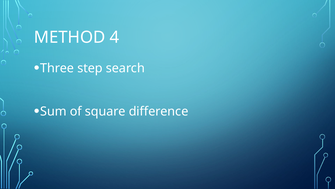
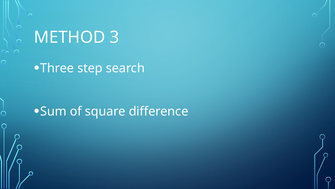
4: 4 -> 3
